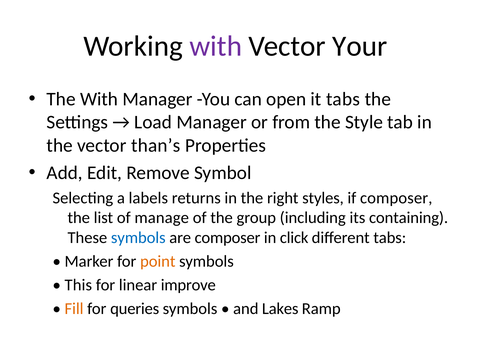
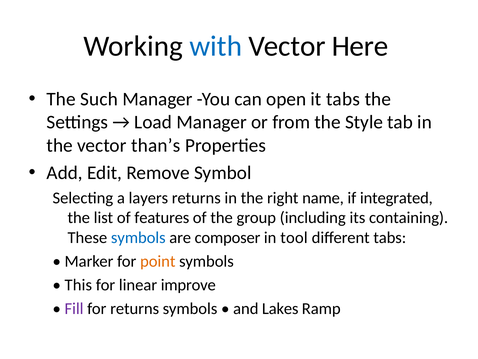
with at (216, 46) colour: purple -> blue
Your: Your -> Here
The With: With -> Such
labels: labels -> layers
styles: styles -> name
if composer: composer -> integrated
manage: manage -> features
click: click -> tool
Fill colour: orange -> purple
for queries: queries -> returns
